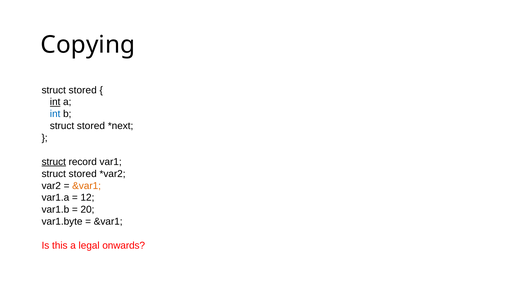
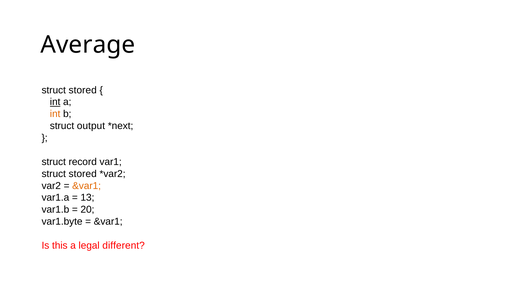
Copying: Copying -> Average
int at (55, 114) colour: blue -> orange
stored at (91, 126): stored -> output
struct at (54, 162) underline: present -> none
12: 12 -> 13
onwards: onwards -> different
